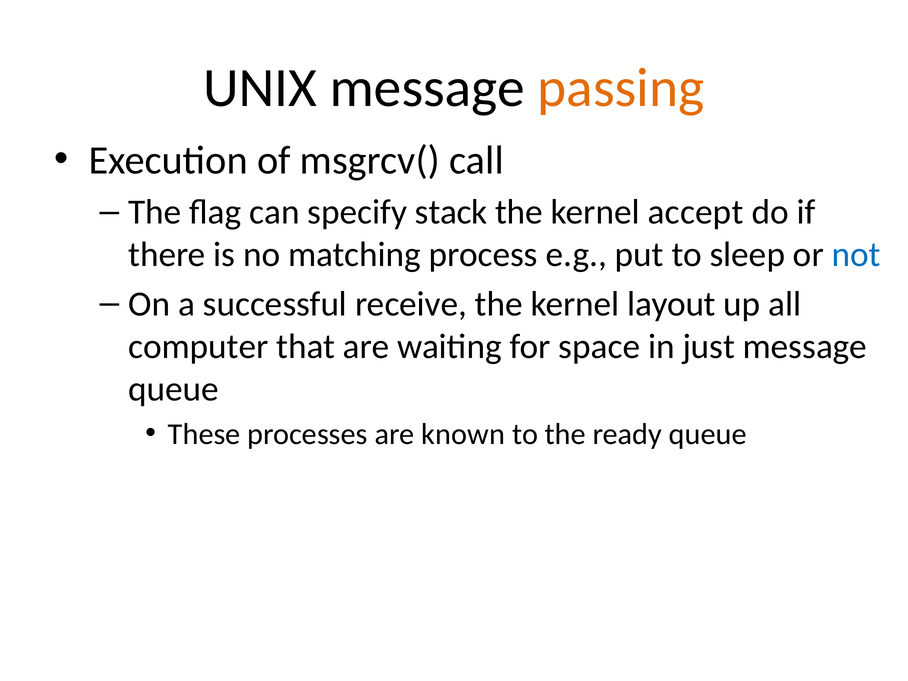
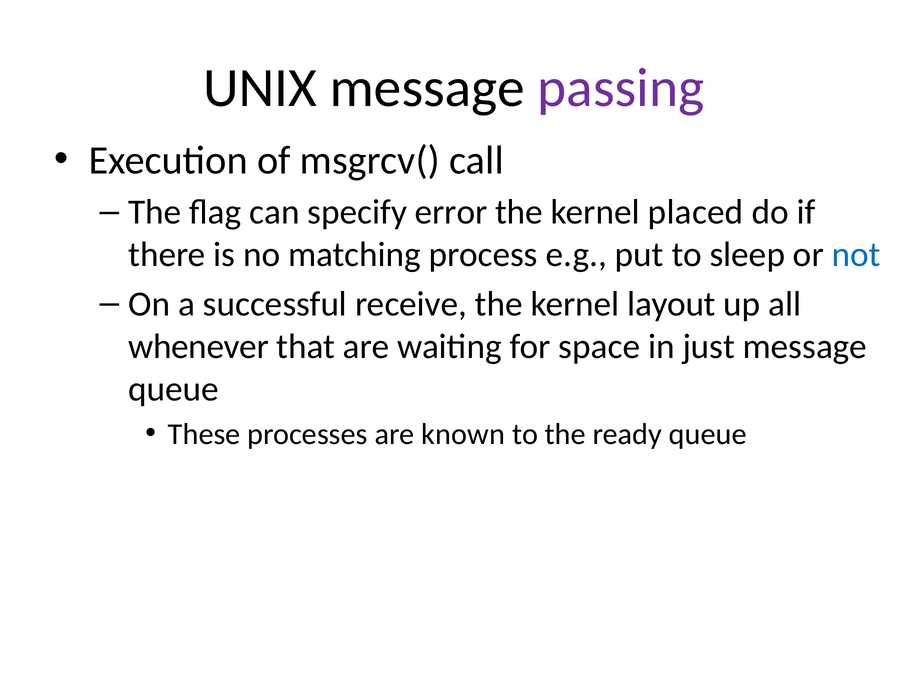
passing colour: orange -> purple
stack: stack -> error
accept: accept -> placed
computer: computer -> whenever
